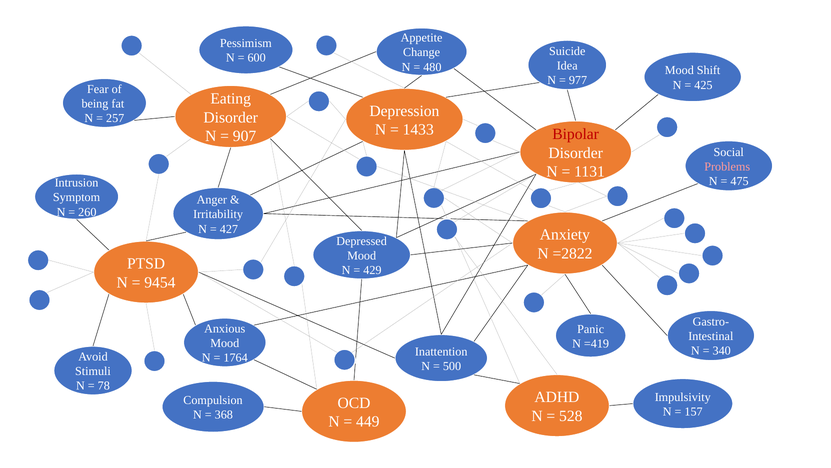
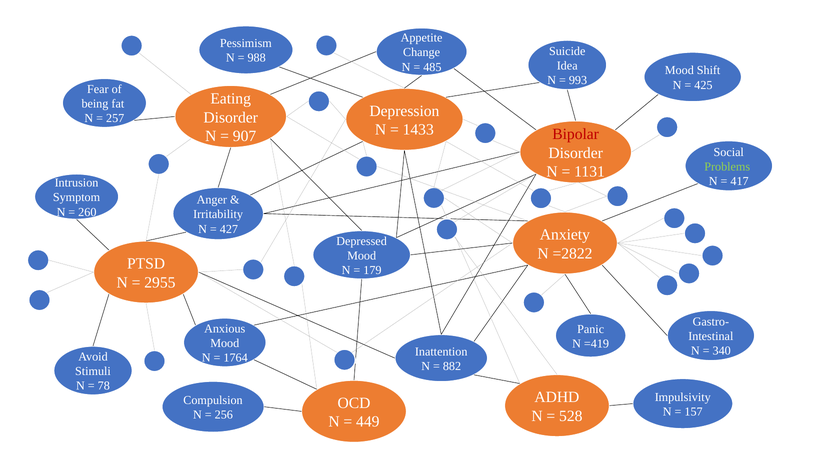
600: 600 -> 988
480: 480 -> 485
977: 977 -> 993
Problems colour: pink -> light green
475: 475 -> 417
429: 429 -> 179
9454: 9454 -> 2955
500: 500 -> 882
368: 368 -> 256
